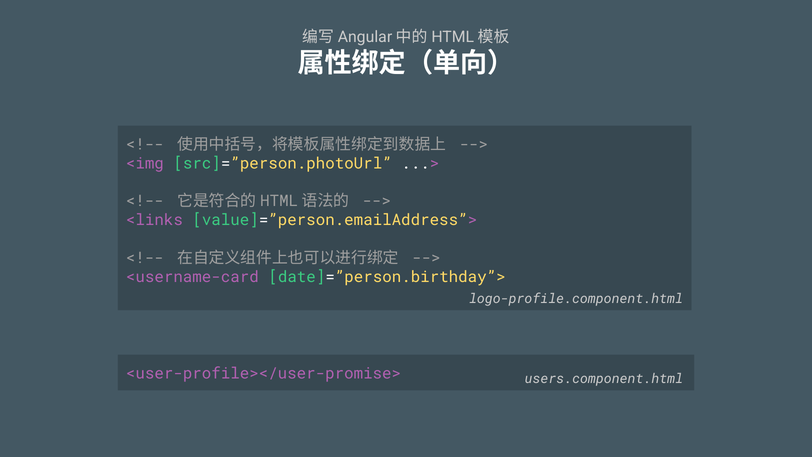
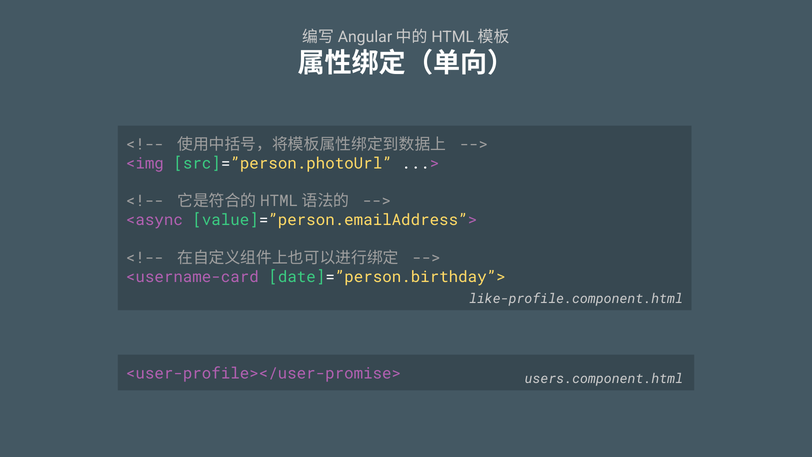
<links: <links -> <async
logo-profile.component.html: logo-profile.component.html -> like-profile.component.html
